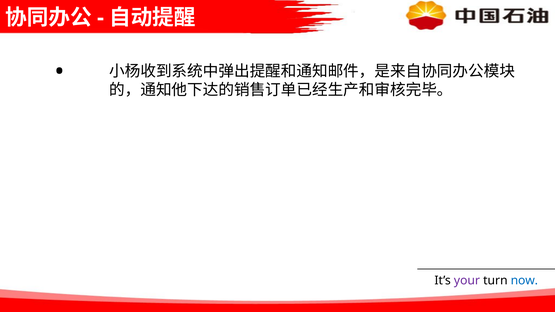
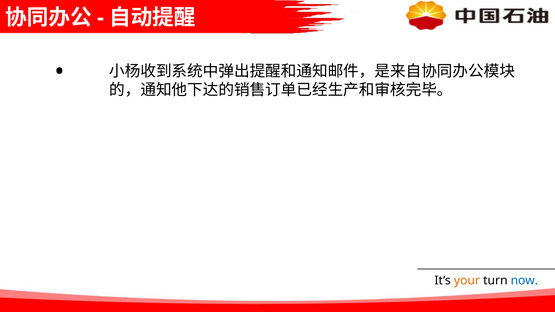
your colour: purple -> orange
